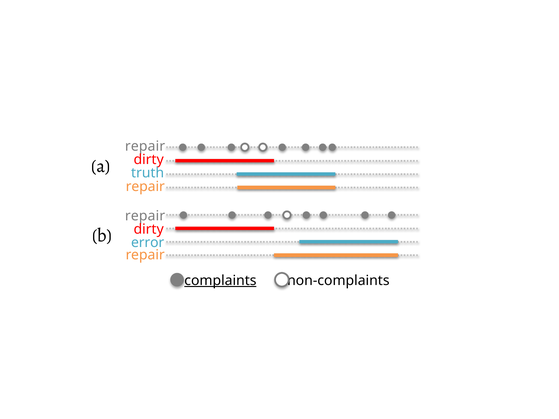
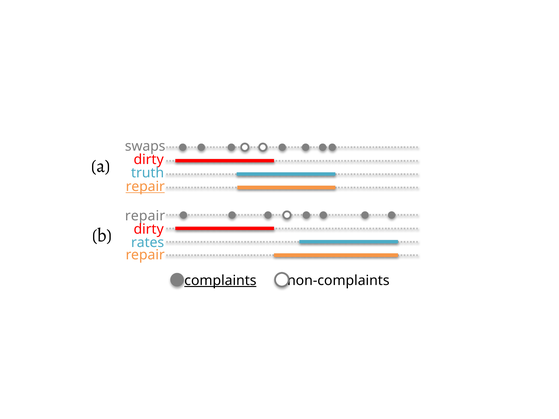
repair at (145, 146): repair -> swaps
repair at (145, 187) underline: none -> present
error: error -> rates
